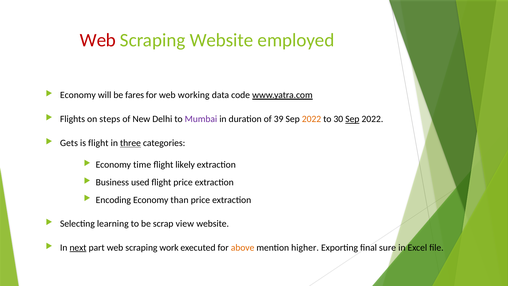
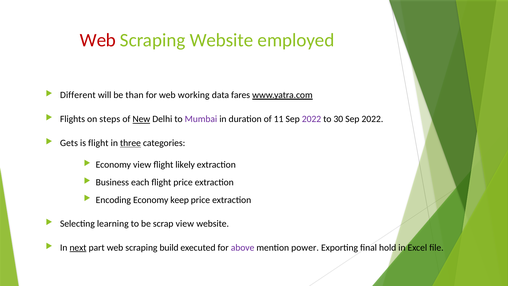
Economy at (78, 95): Economy -> Different
fares: fares -> than
code: code -> fares
New underline: none -> present
39: 39 -> 11
2022 at (312, 119) colour: orange -> purple
Sep at (352, 119) underline: present -> none
Economy time: time -> view
used: used -> each
than: than -> keep
work: work -> build
above colour: orange -> purple
higher: higher -> power
sure: sure -> hold
